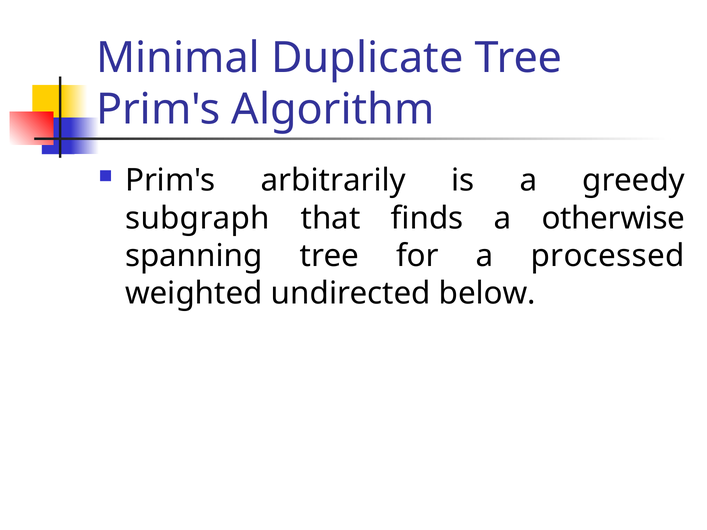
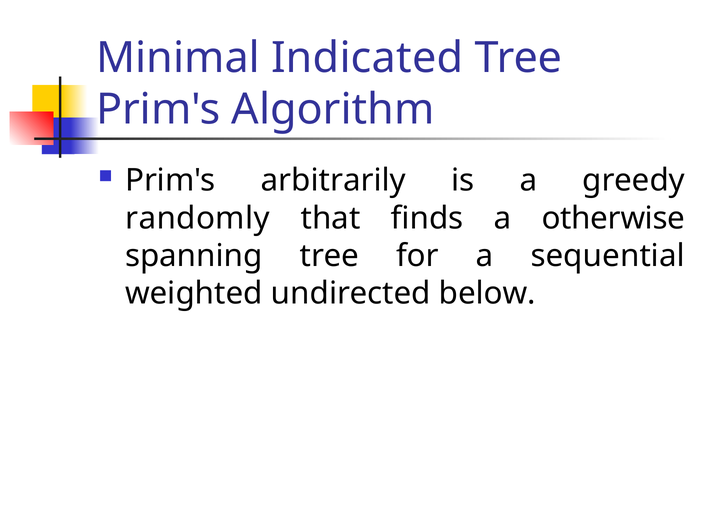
Duplicate: Duplicate -> Indicated
subgraph: subgraph -> randomly
processed: processed -> sequential
